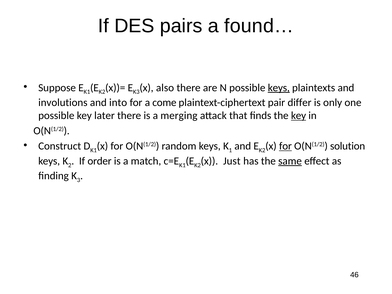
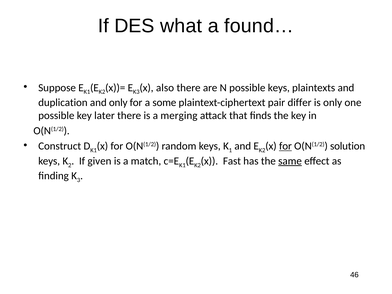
pairs: pairs -> what
keys at (279, 88) underline: present -> none
involutions: involutions -> duplication
and into: into -> only
come: come -> some
key at (299, 116) underline: present -> none
order: order -> given
Just: Just -> Fast
